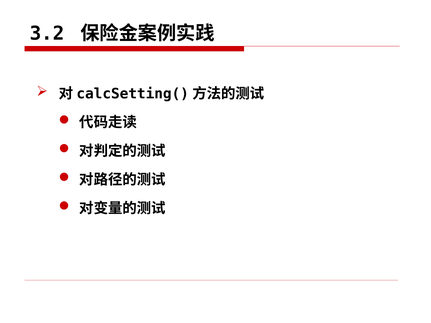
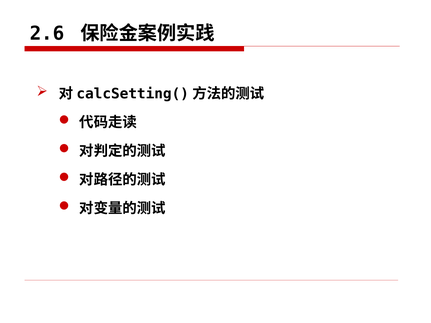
3.2: 3.2 -> 2.6
